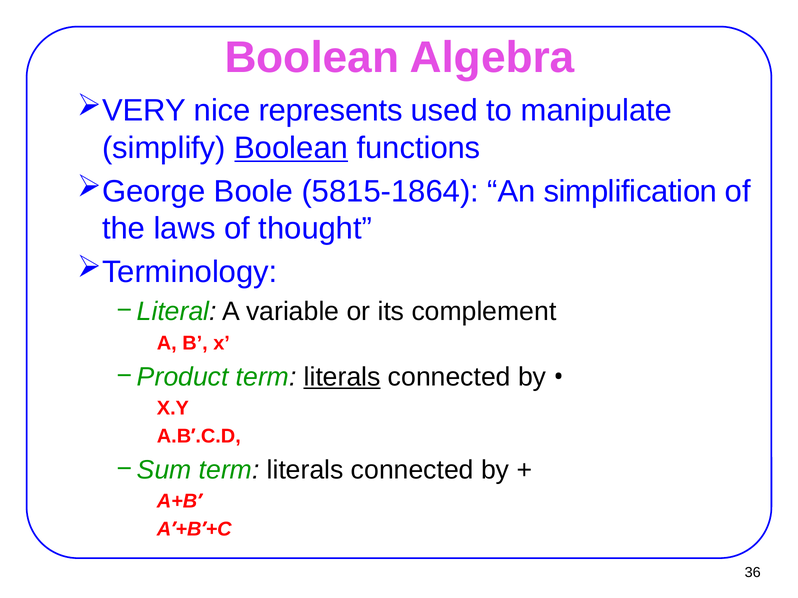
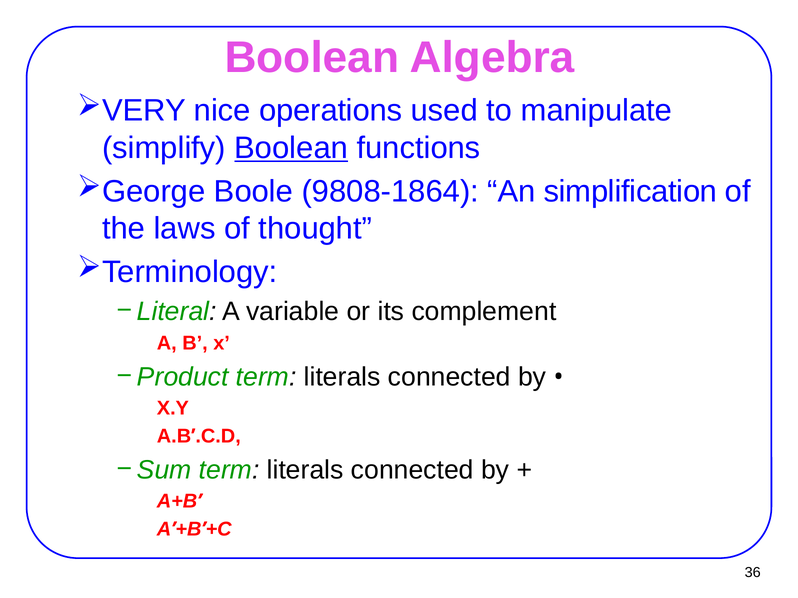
represents: represents -> operations
5815-1864: 5815-1864 -> 9808-1864
literals at (342, 377) underline: present -> none
